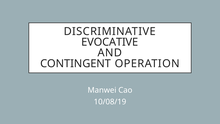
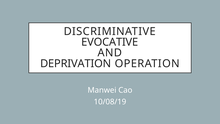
CONTINGENT: CONTINGENT -> DEPRIVATION
